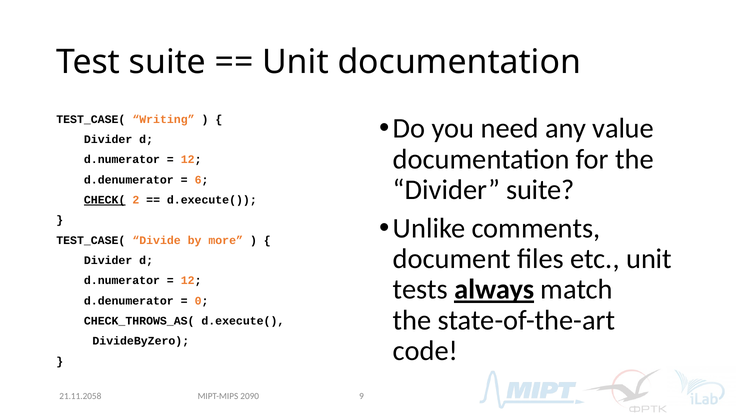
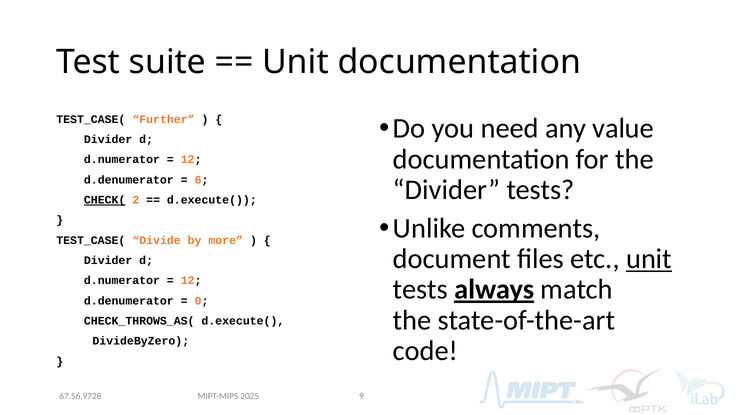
Writing: Writing -> Further
Divider suite: suite -> tests
unit at (649, 259) underline: none -> present
2090: 2090 -> 2025
21.11.2058: 21.11.2058 -> 67.56.9728
